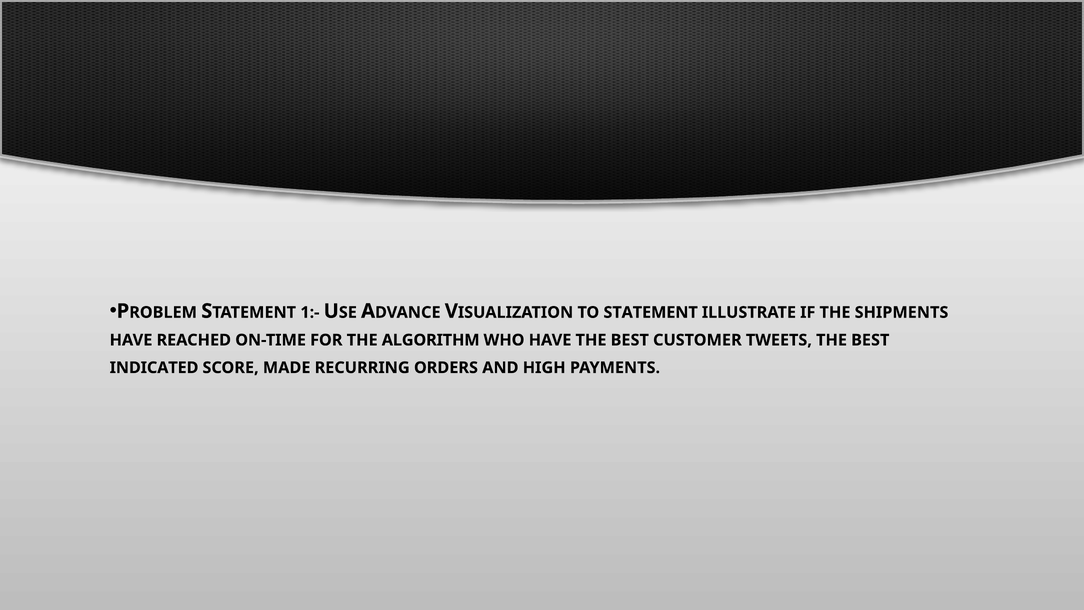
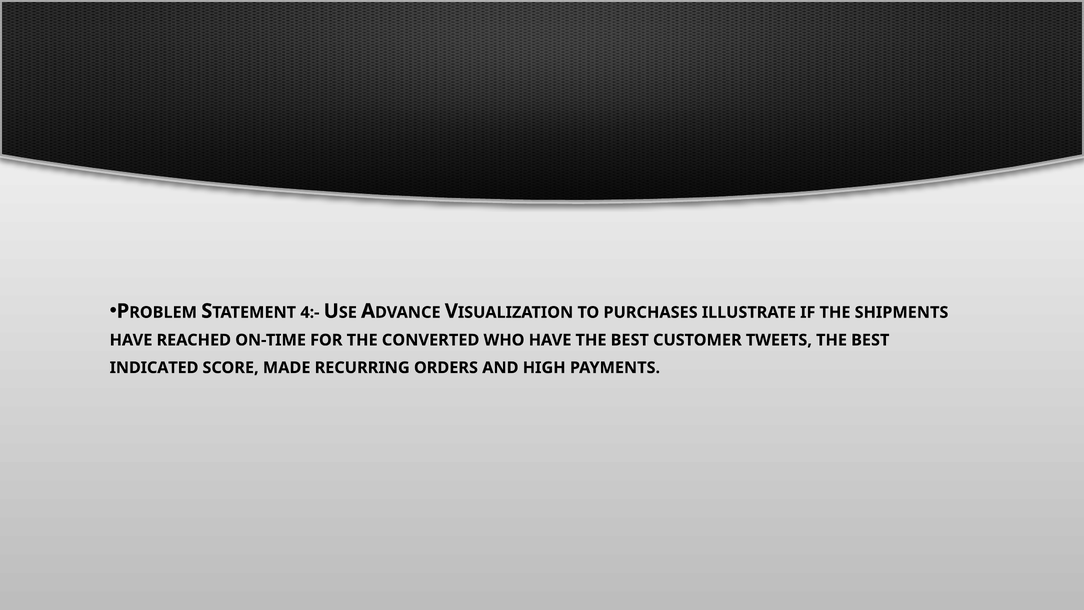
1:-: 1:- -> 4:-
TO STATEMENT: STATEMENT -> PURCHASES
ALGORITHM: ALGORITHM -> CONVERTED
